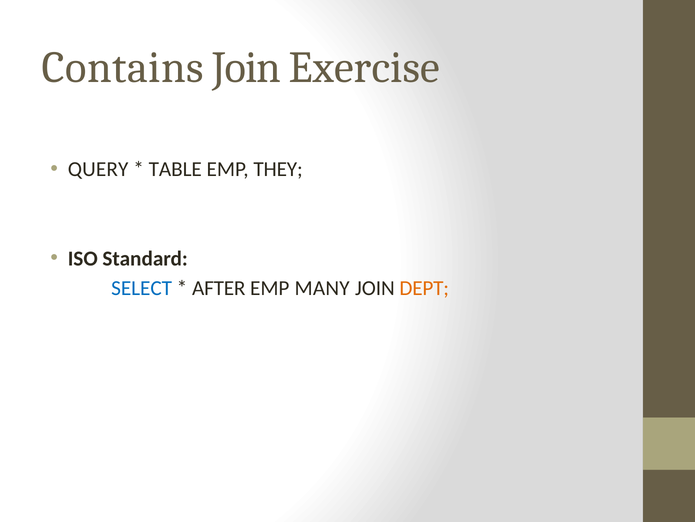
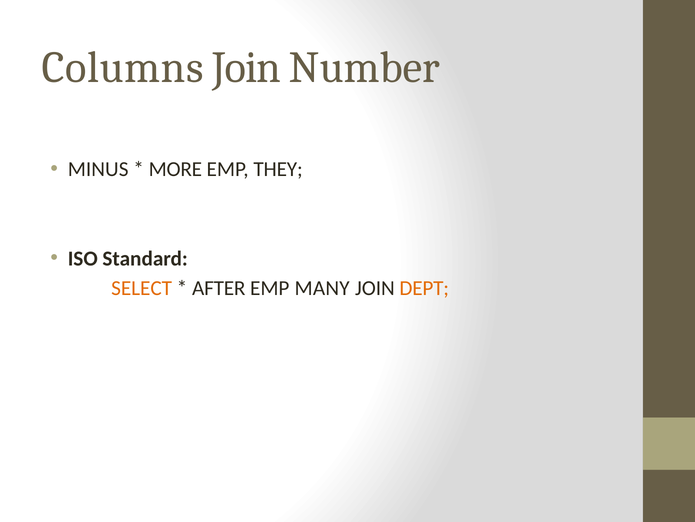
Contains: Contains -> Columns
Exercise: Exercise -> Number
QUERY: QUERY -> MINUS
TABLE: TABLE -> MORE
SELECT colour: blue -> orange
